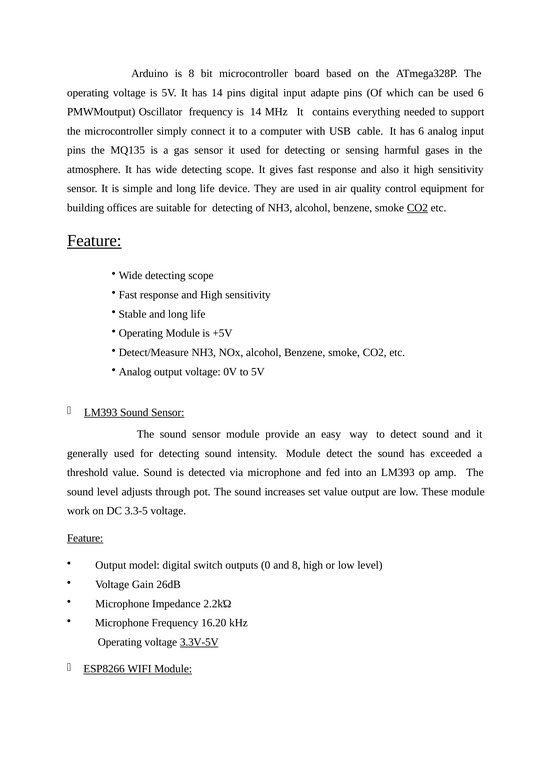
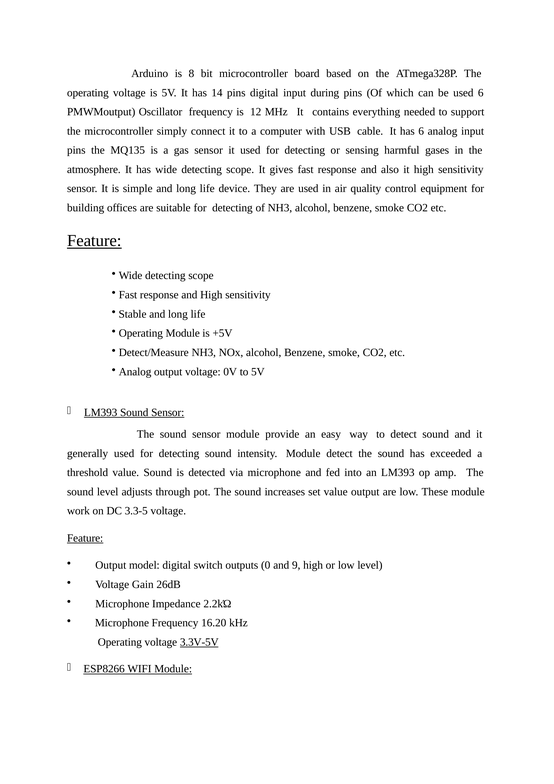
adapte: adapte -> during
is 14: 14 -> 12
CO2 at (417, 208) underline: present -> none
and 8: 8 -> 9
